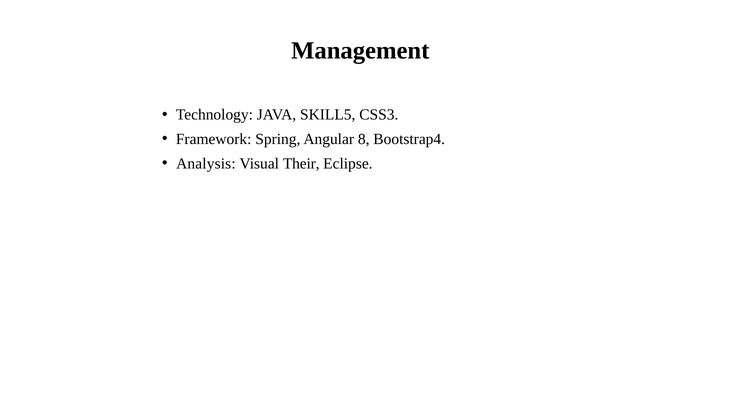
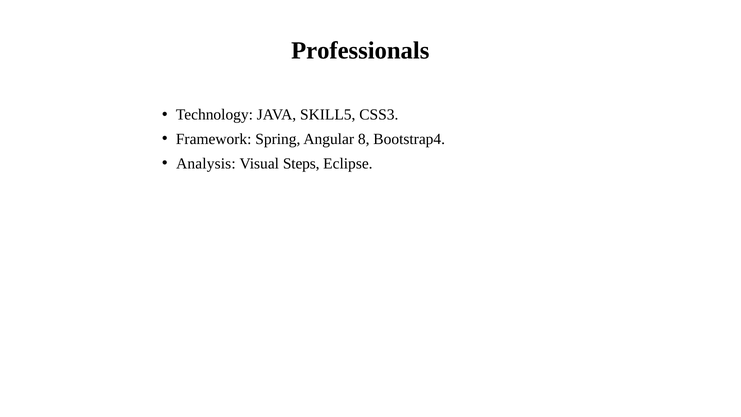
Management: Management -> Professionals
Their: Their -> Steps
